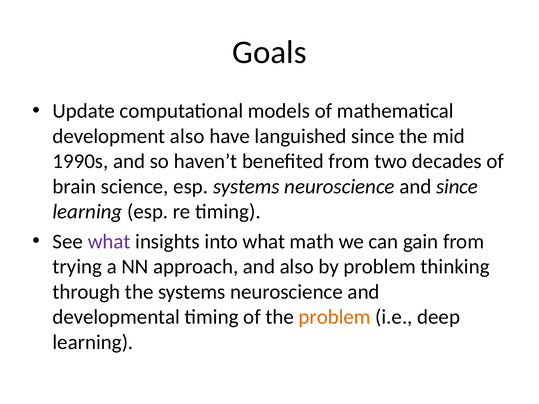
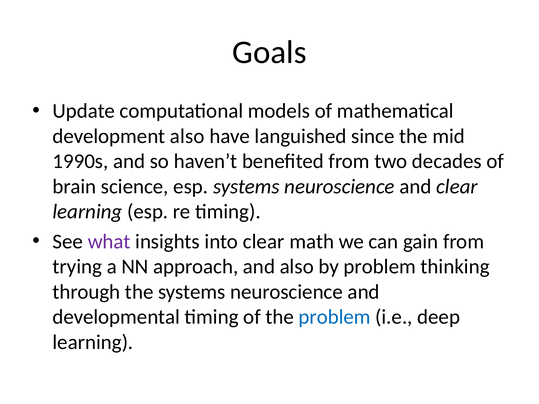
and since: since -> clear
into what: what -> clear
problem at (335, 317) colour: orange -> blue
